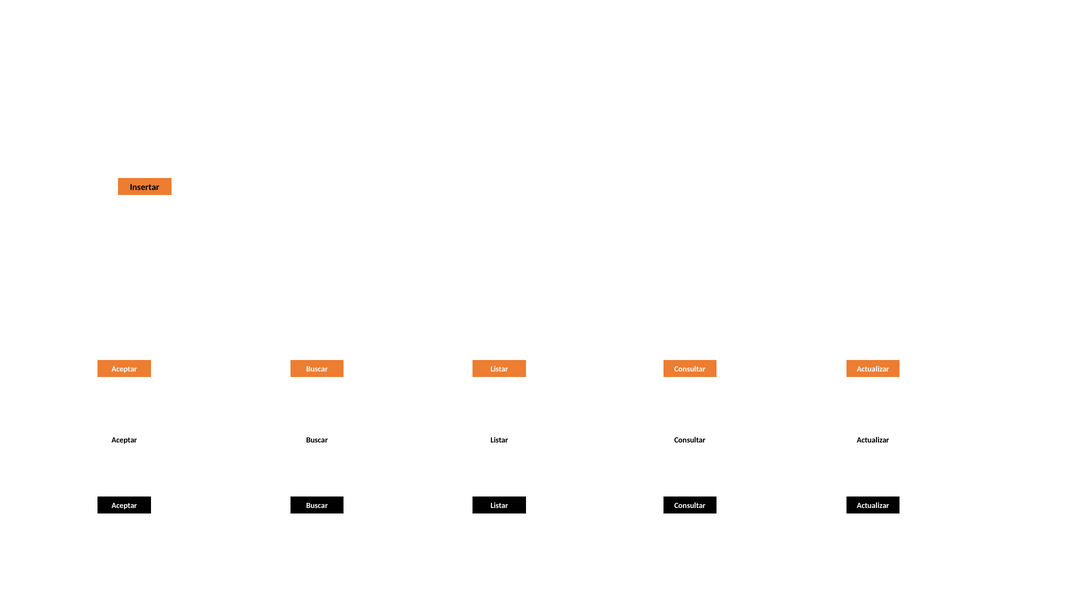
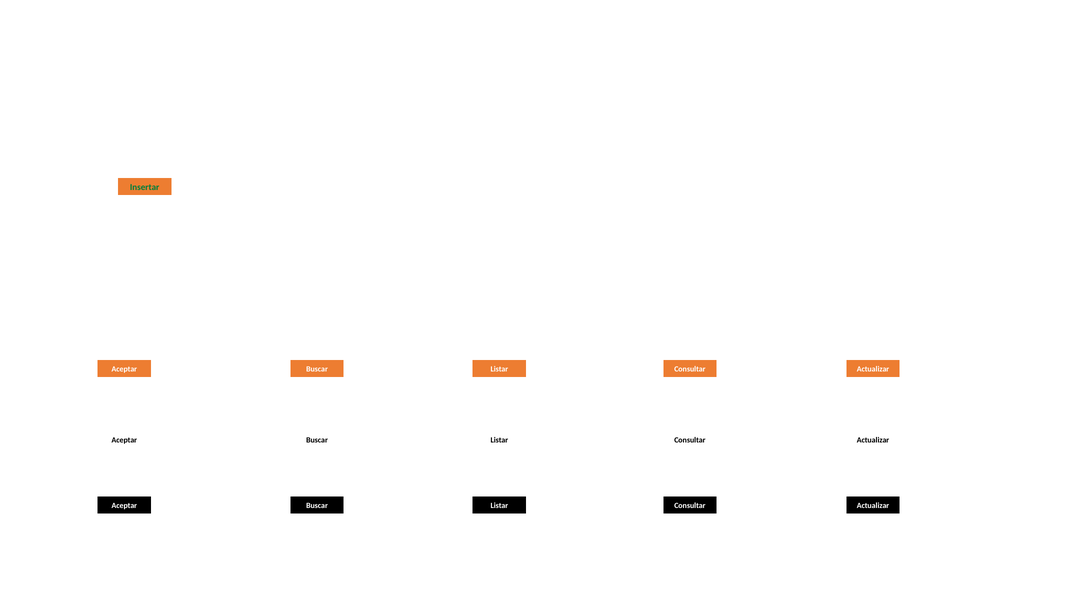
Insertar colour: black -> green
